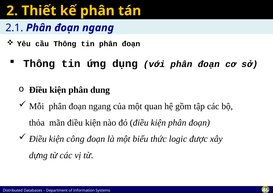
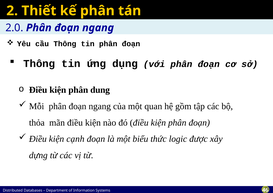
2.1: 2.1 -> 2.0
công: công -> cạnh
